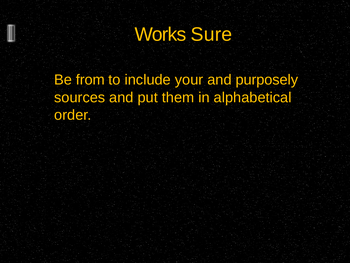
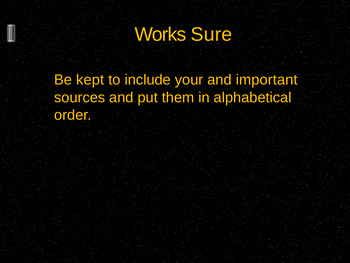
from: from -> kept
purposely: purposely -> important
